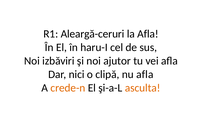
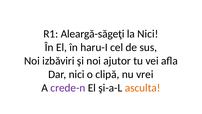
Aleargă-ceruri: Aleargă-ceruri -> Aleargă-săgeţi
la Afla: Afla -> Nici
nu afla: afla -> vrei
crede-n colour: orange -> purple
